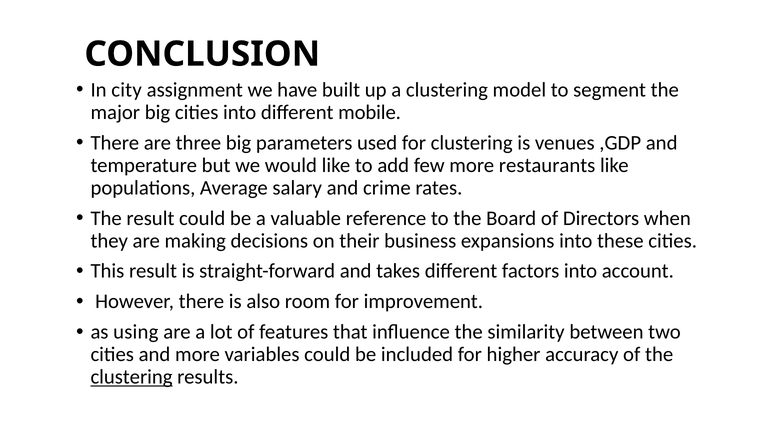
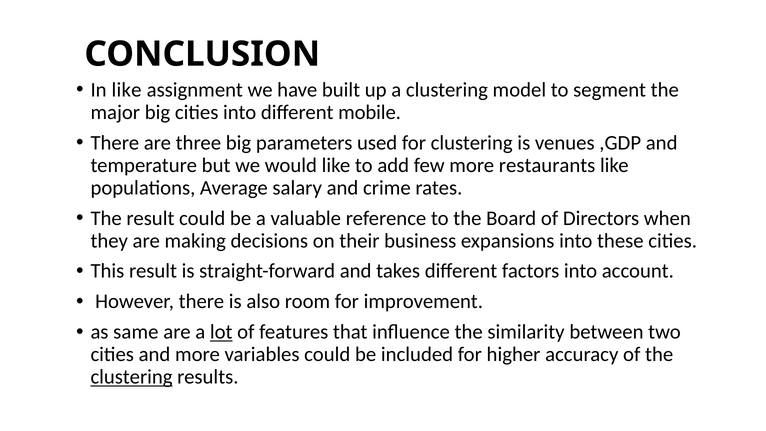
In city: city -> like
using: using -> same
lot underline: none -> present
